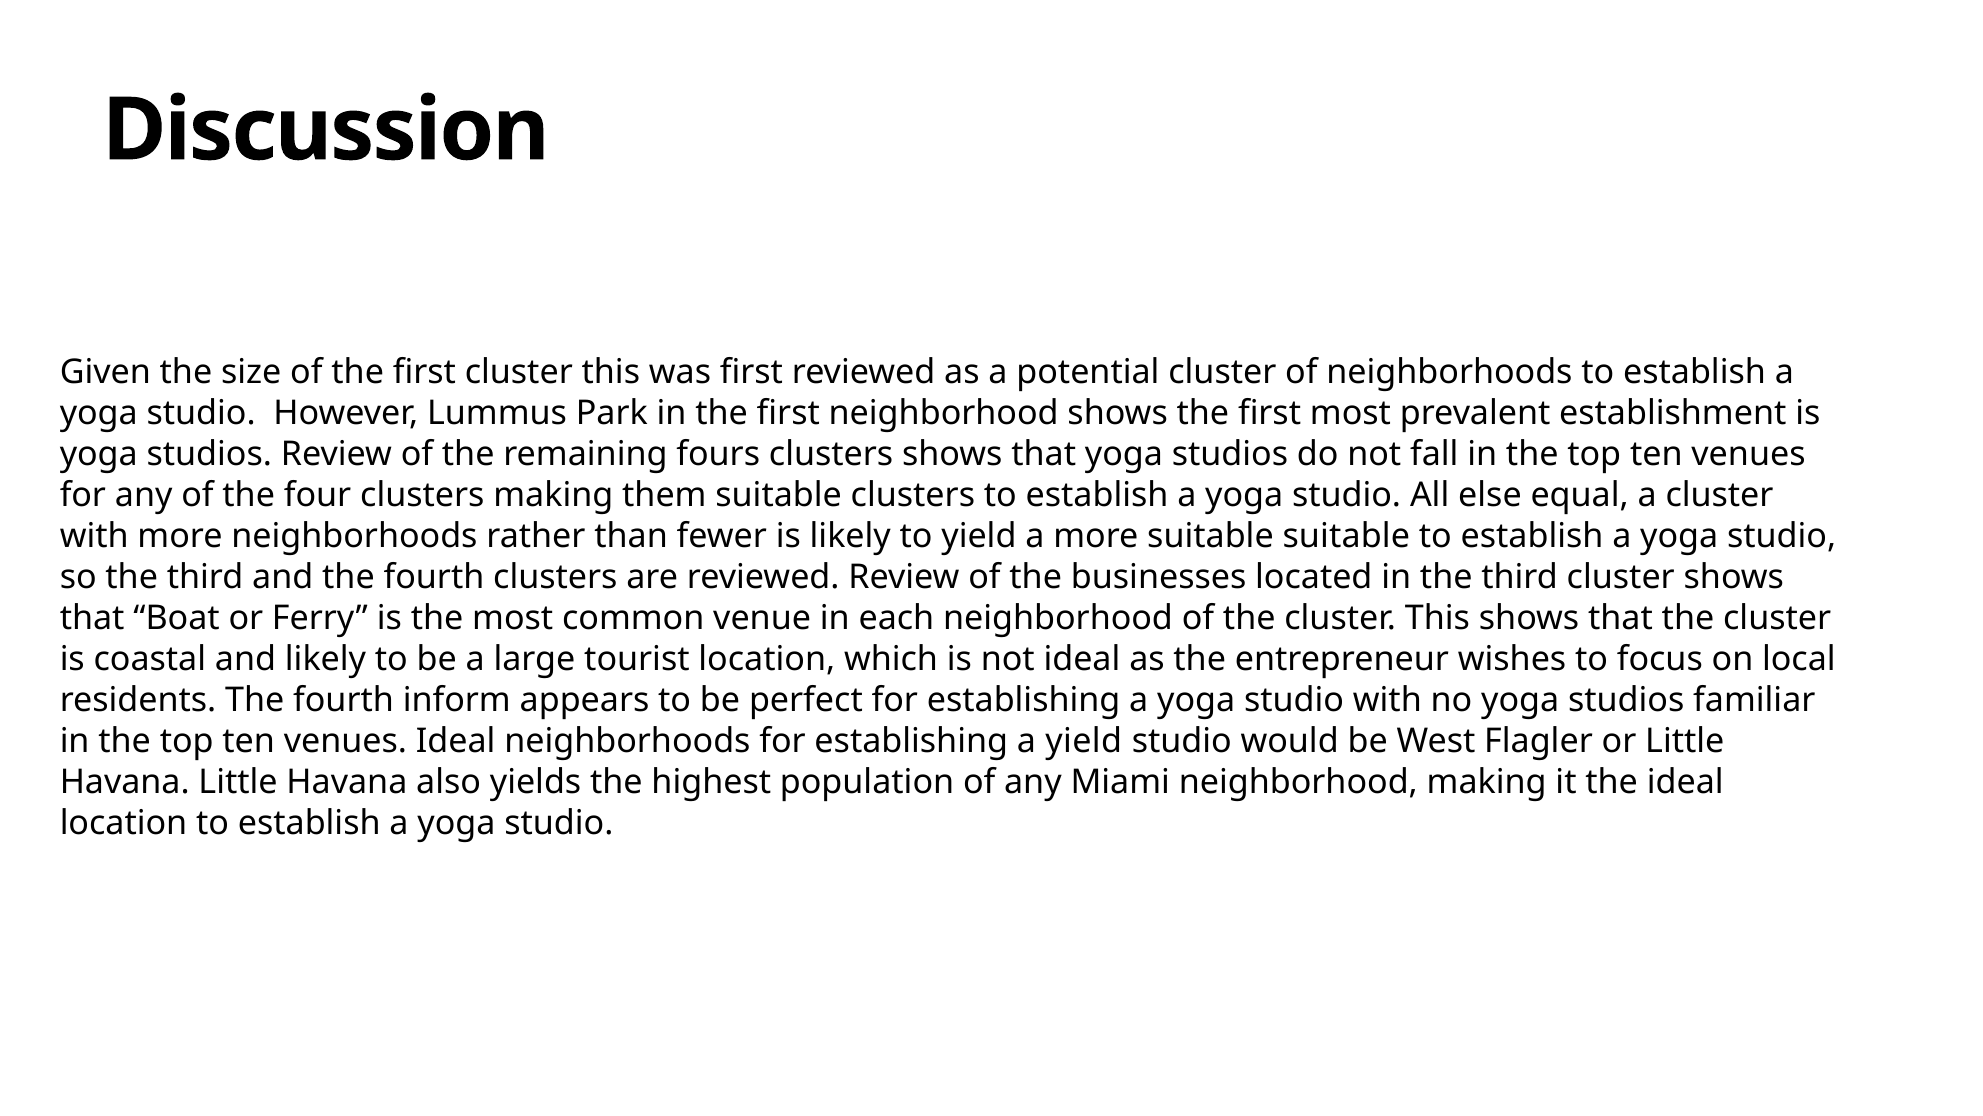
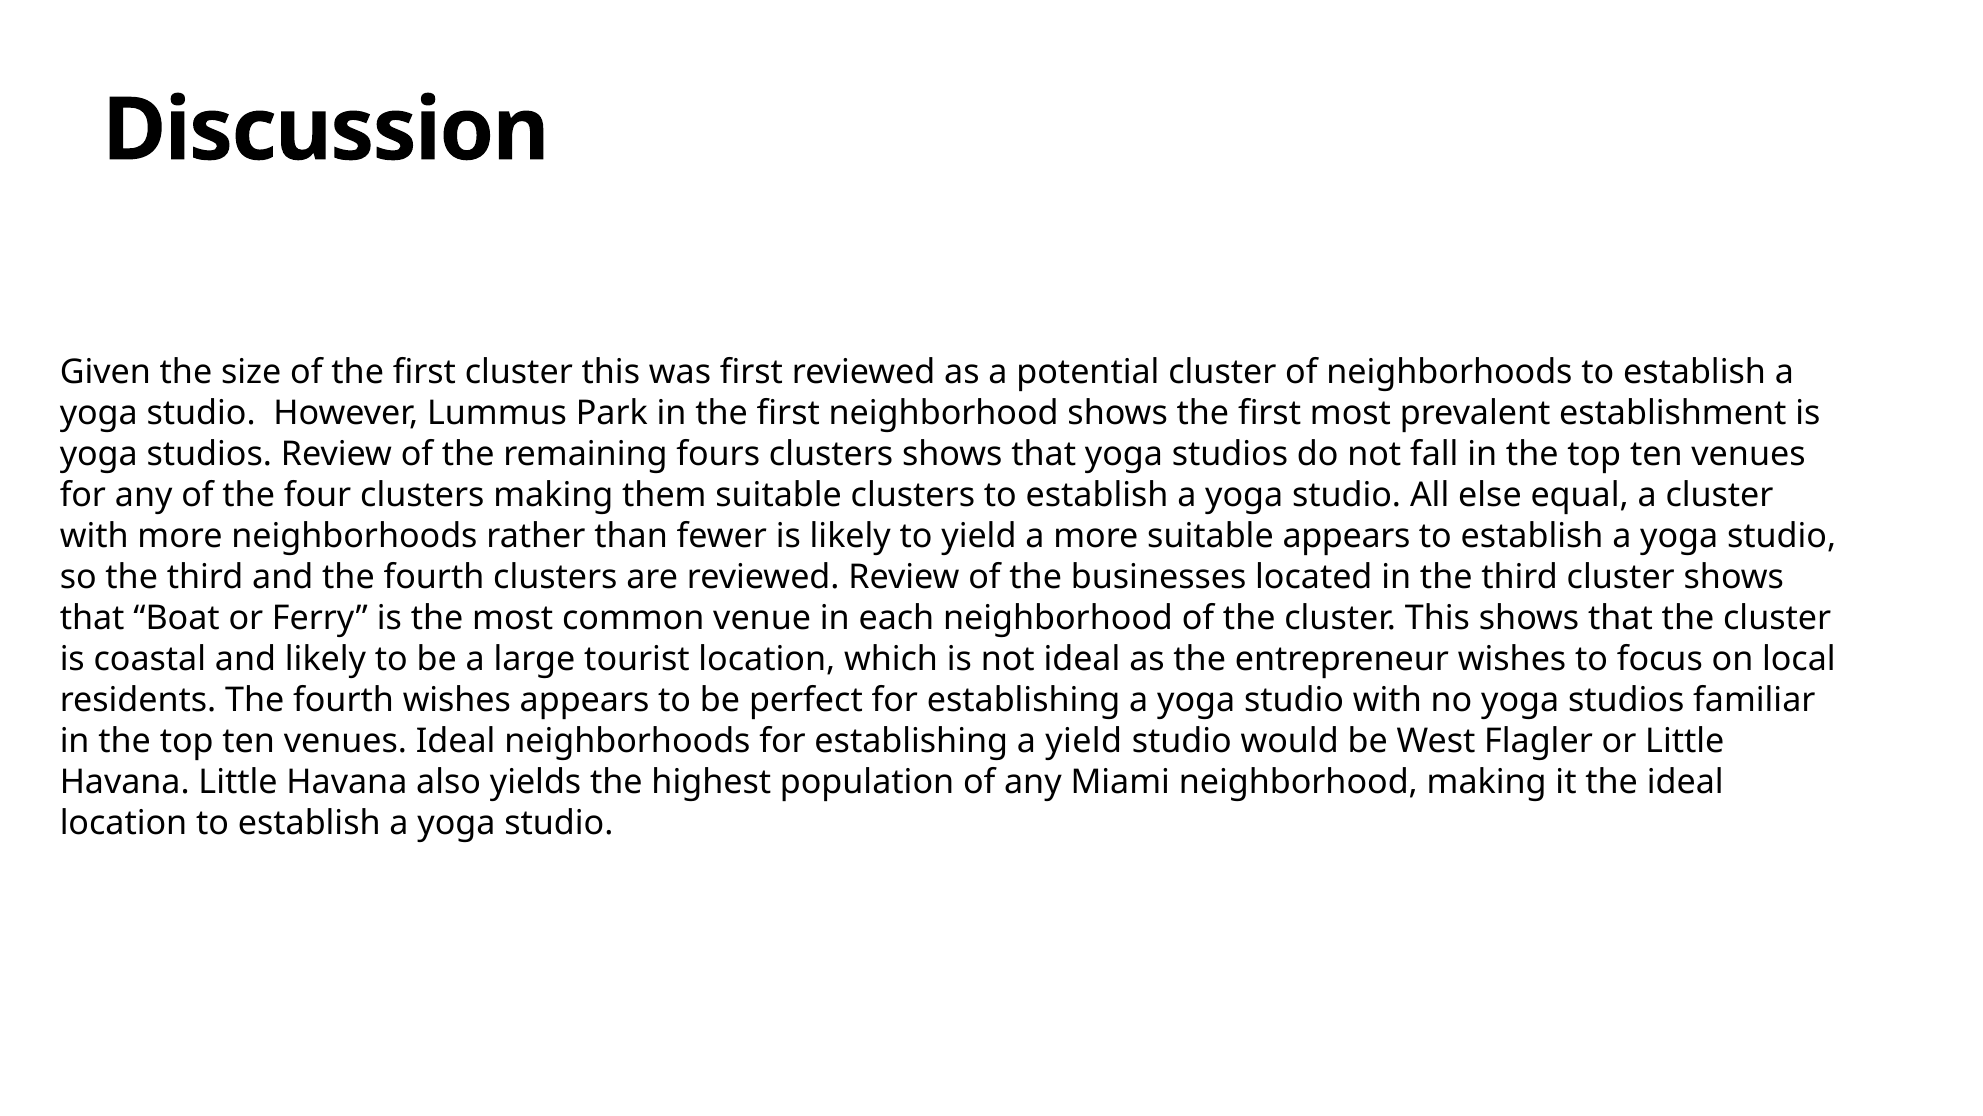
suitable suitable: suitable -> appears
fourth inform: inform -> wishes
